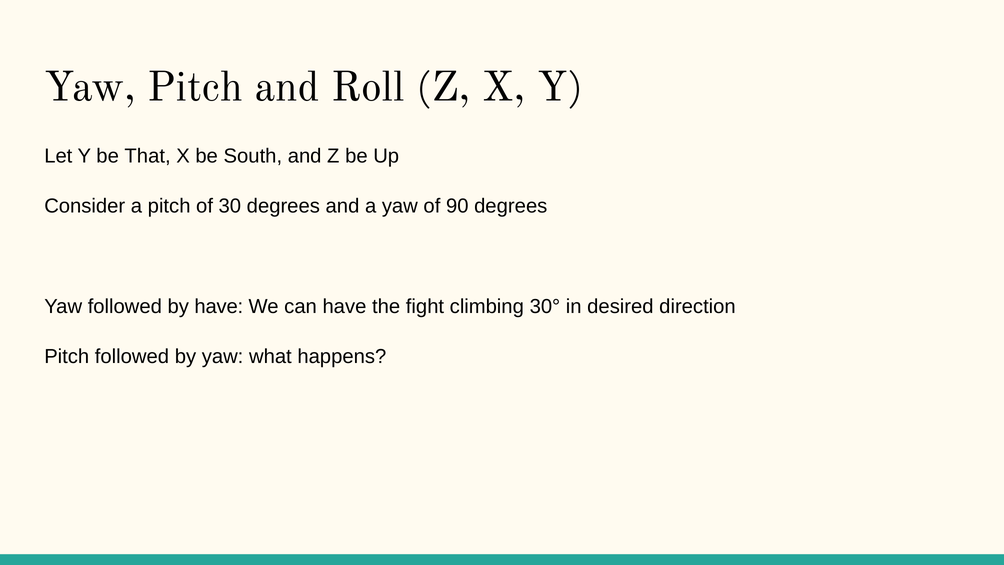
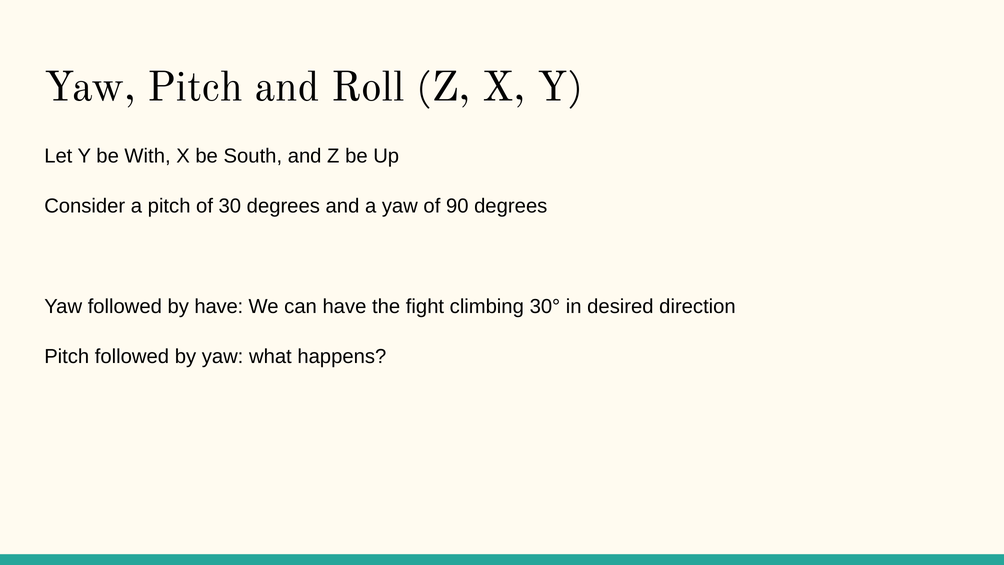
That: That -> With
